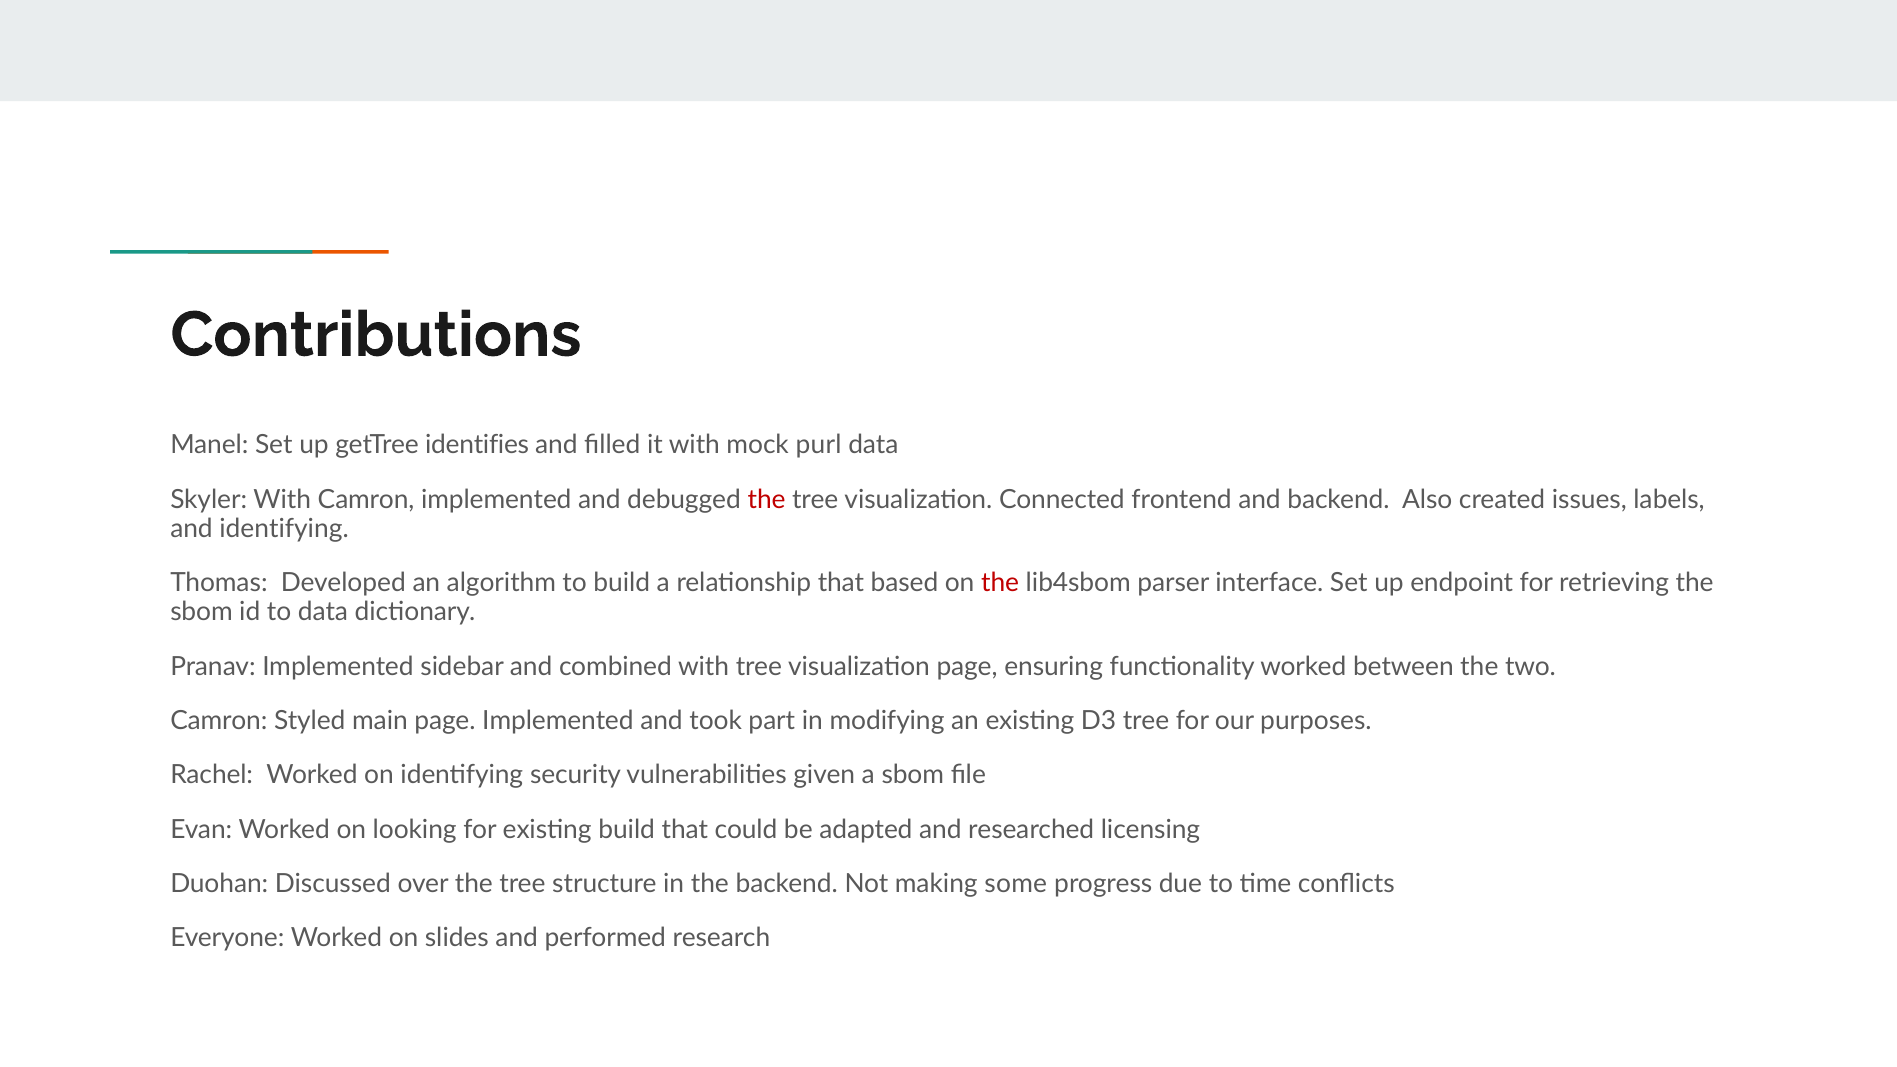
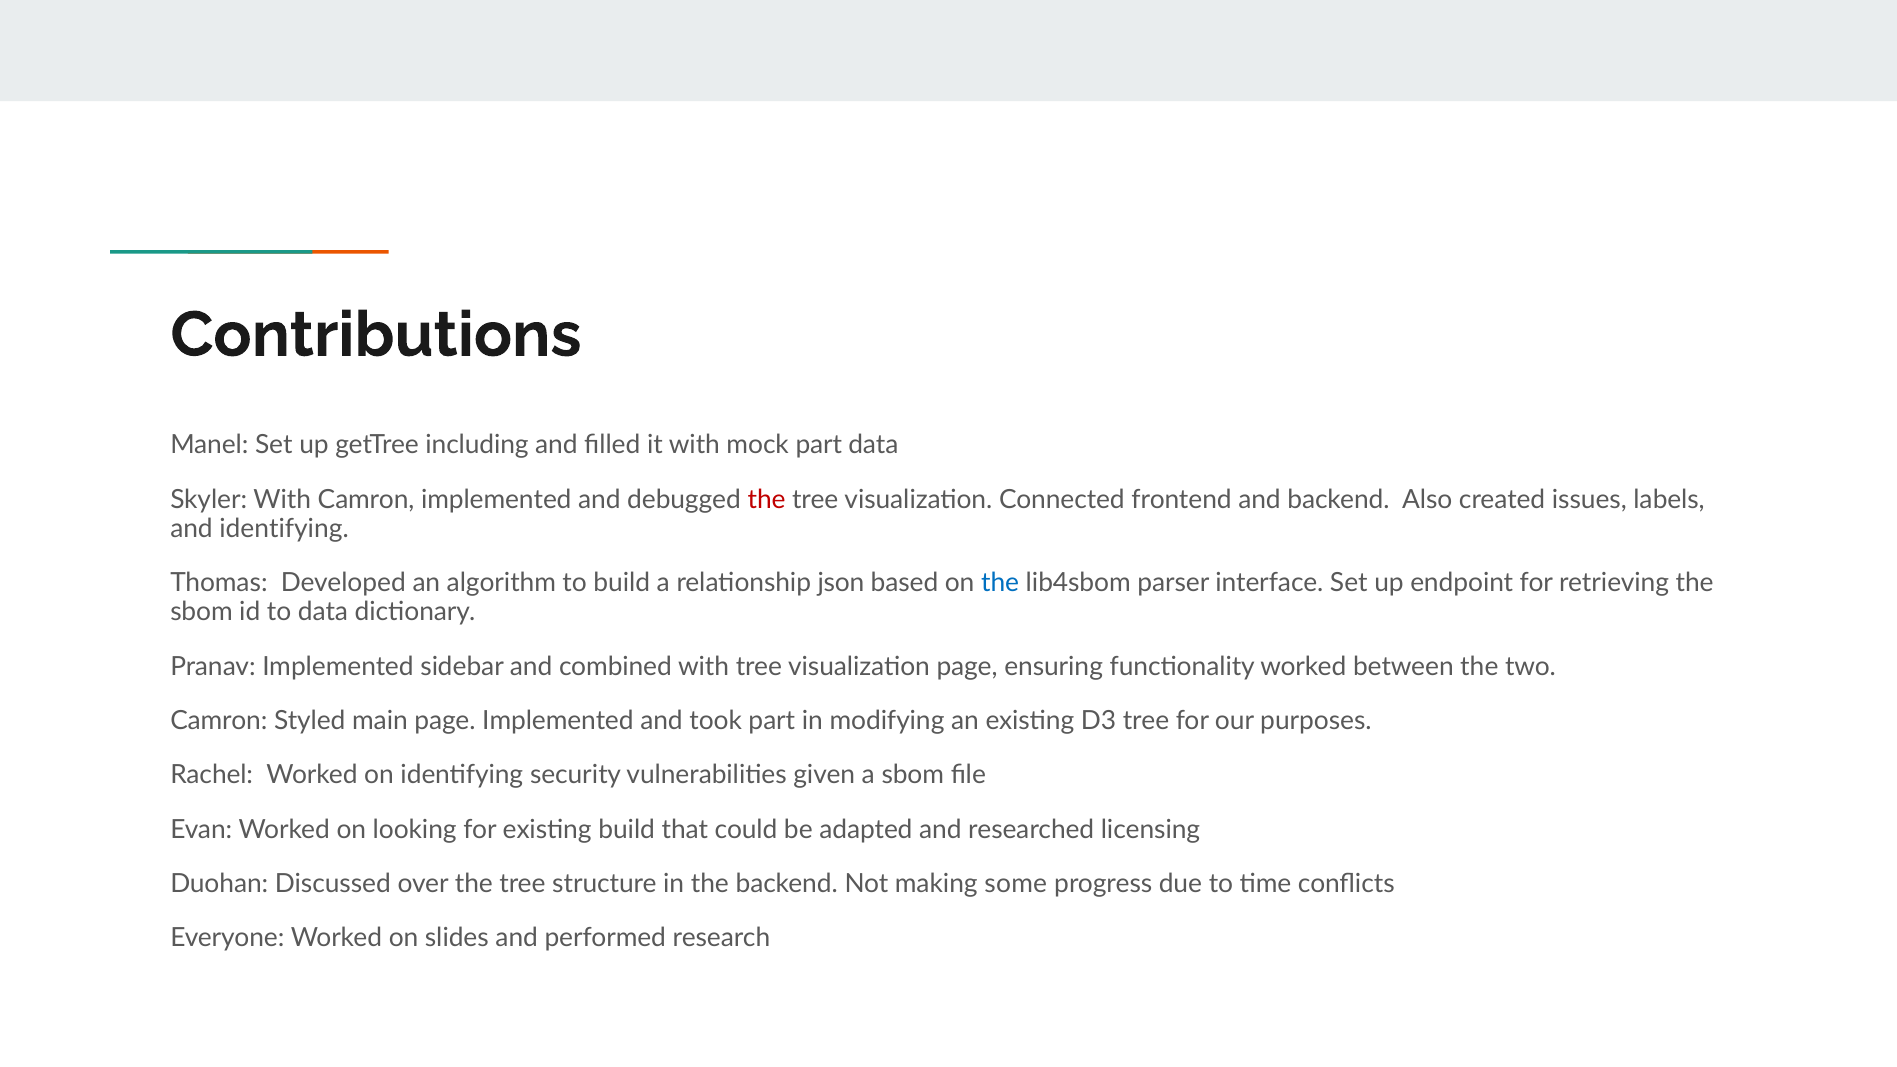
identifies: identifies -> including
mock purl: purl -> part
relationship that: that -> json
the at (1000, 583) colour: red -> blue
